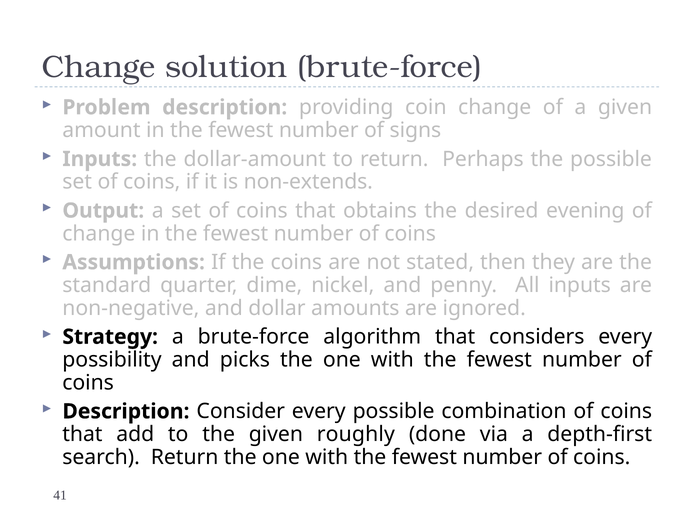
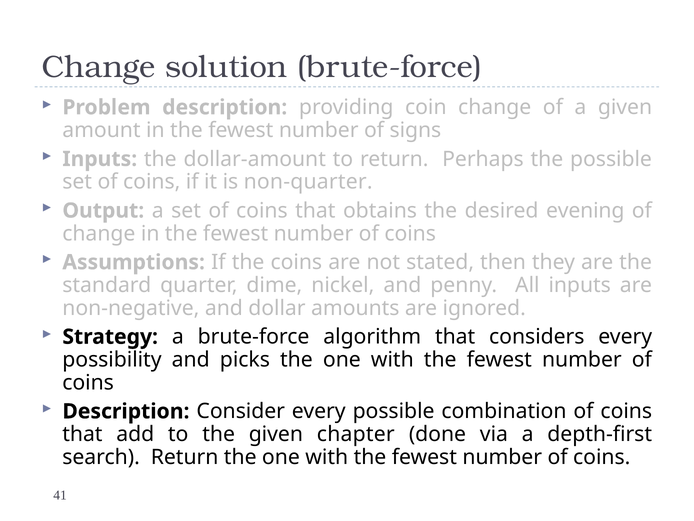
non-extends: non-extends -> non-quarter
roughly: roughly -> chapter
